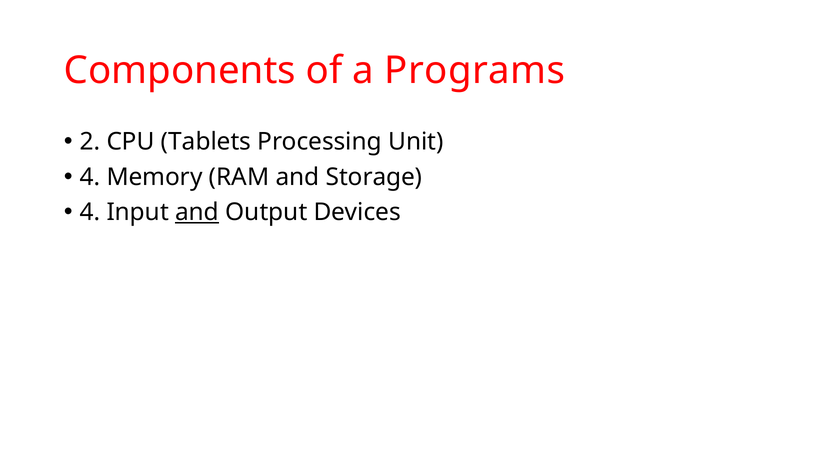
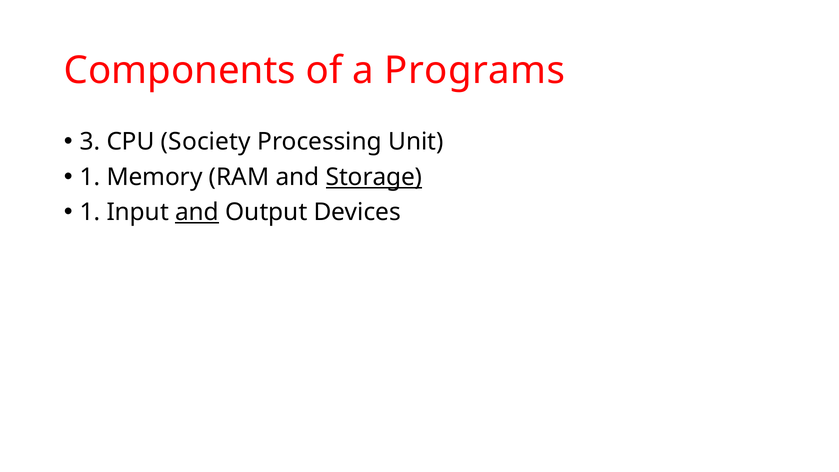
2: 2 -> 3
Tablets: Tablets -> Society
4 at (90, 177): 4 -> 1
Storage underline: none -> present
4 at (90, 212): 4 -> 1
